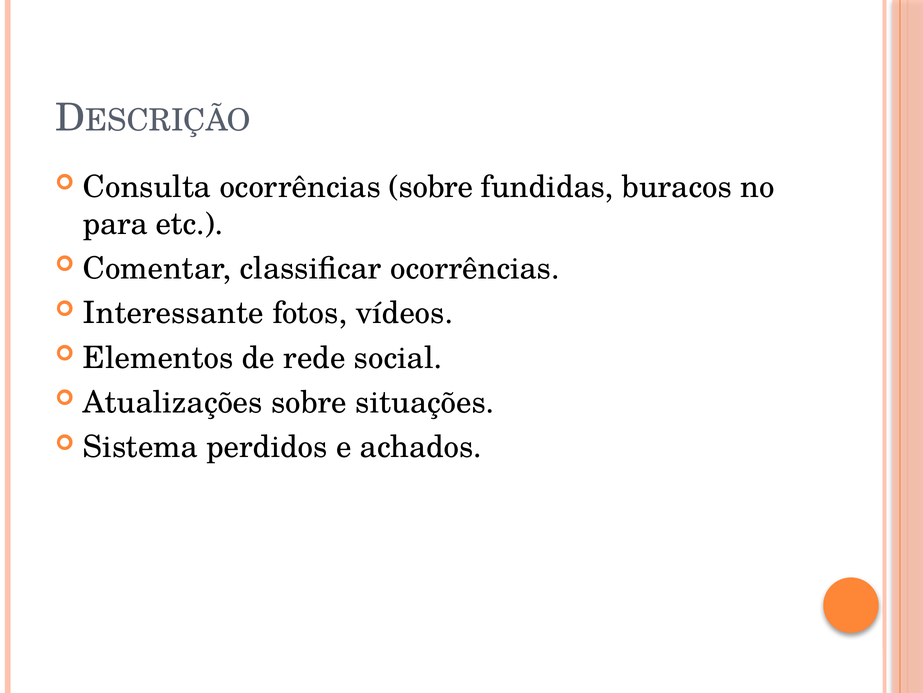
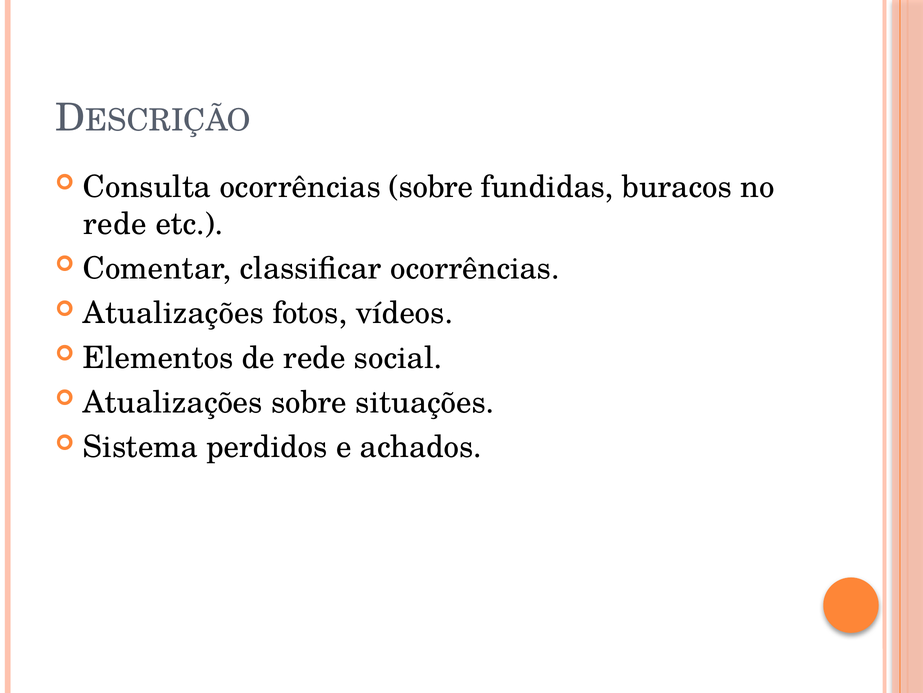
para at (115, 224): para -> rede
Interessante at (173, 313): Interessante -> Atualizações
